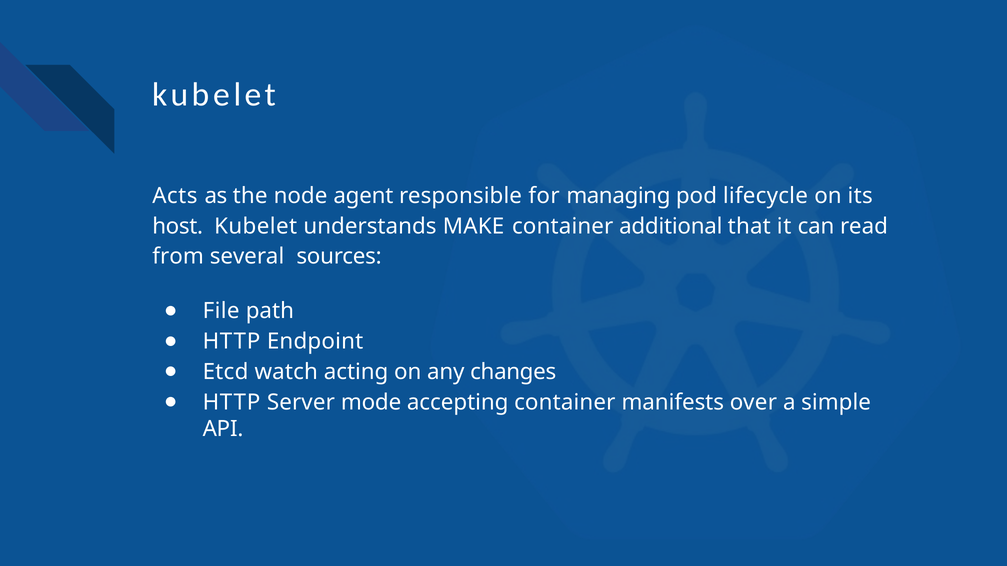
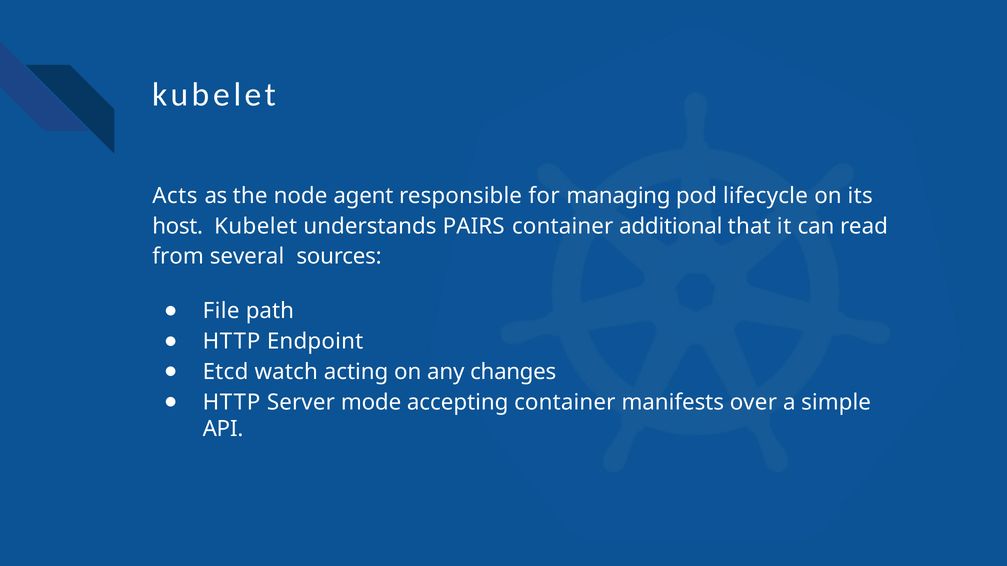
MAKE: MAKE -> PAIRS
